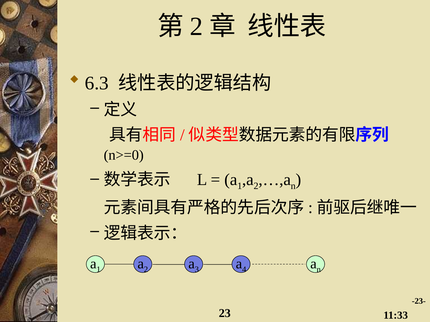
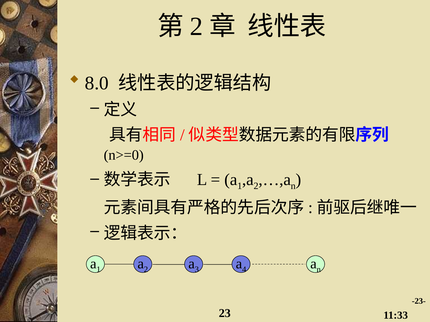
6.3: 6.3 -> 8.0
